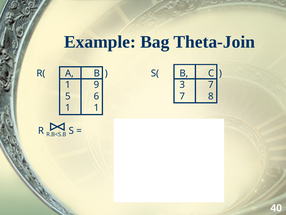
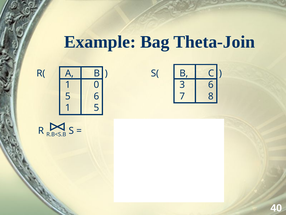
9: 9 -> 0
3 7: 7 -> 6
1 1: 1 -> 5
